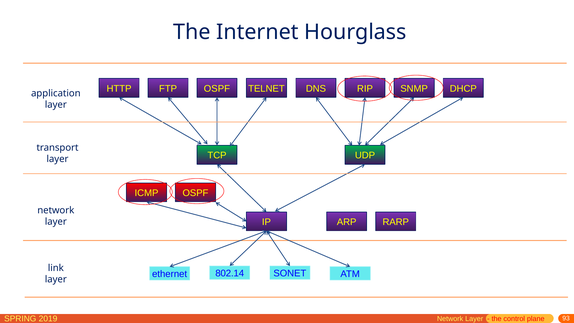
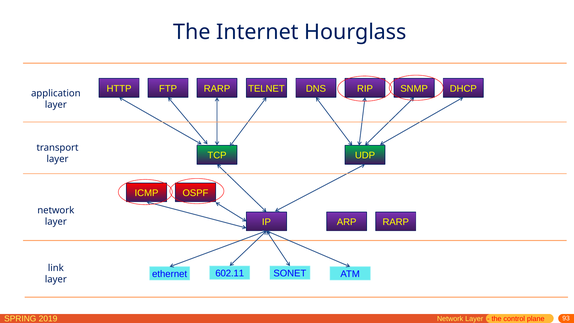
FTP OSPF: OSPF -> RARP
802.14: 802.14 -> 602.11
